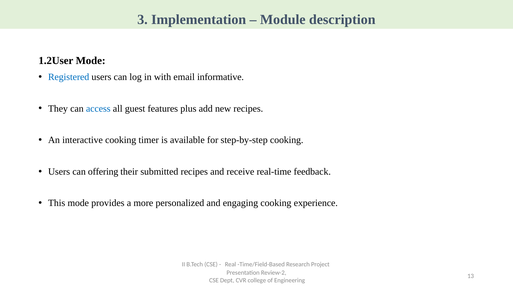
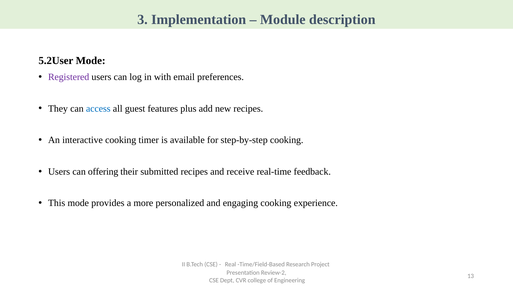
1.2User: 1.2User -> 5.2User
Registered colour: blue -> purple
informative: informative -> preferences
